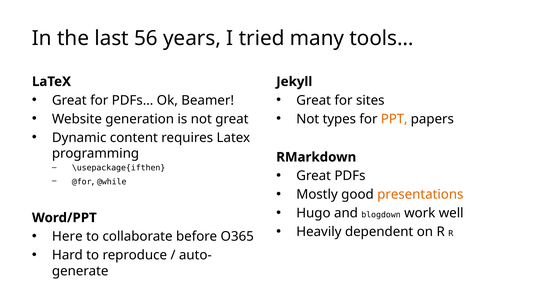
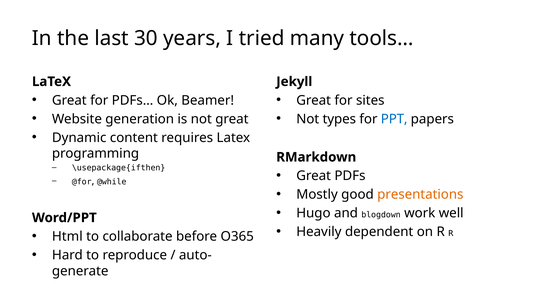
56: 56 -> 30
PPT colour: orange -> blue
Here: Here -> Html
